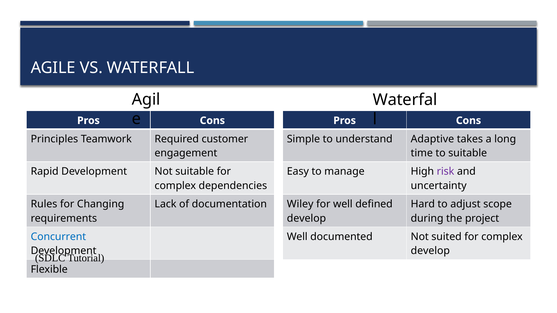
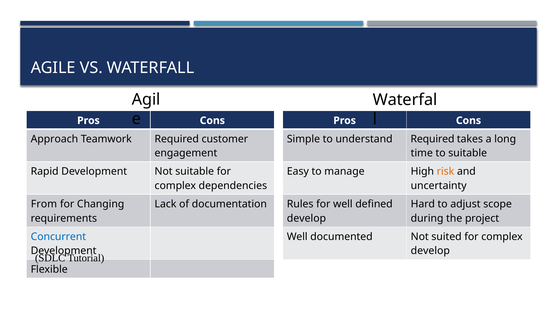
Principles: Principles -> Approach
understand Adaptive: Adaptive -> Required
risk colour: purple -> orange
Rules: Rules -> From
Wiley: Wiley -> Rules
